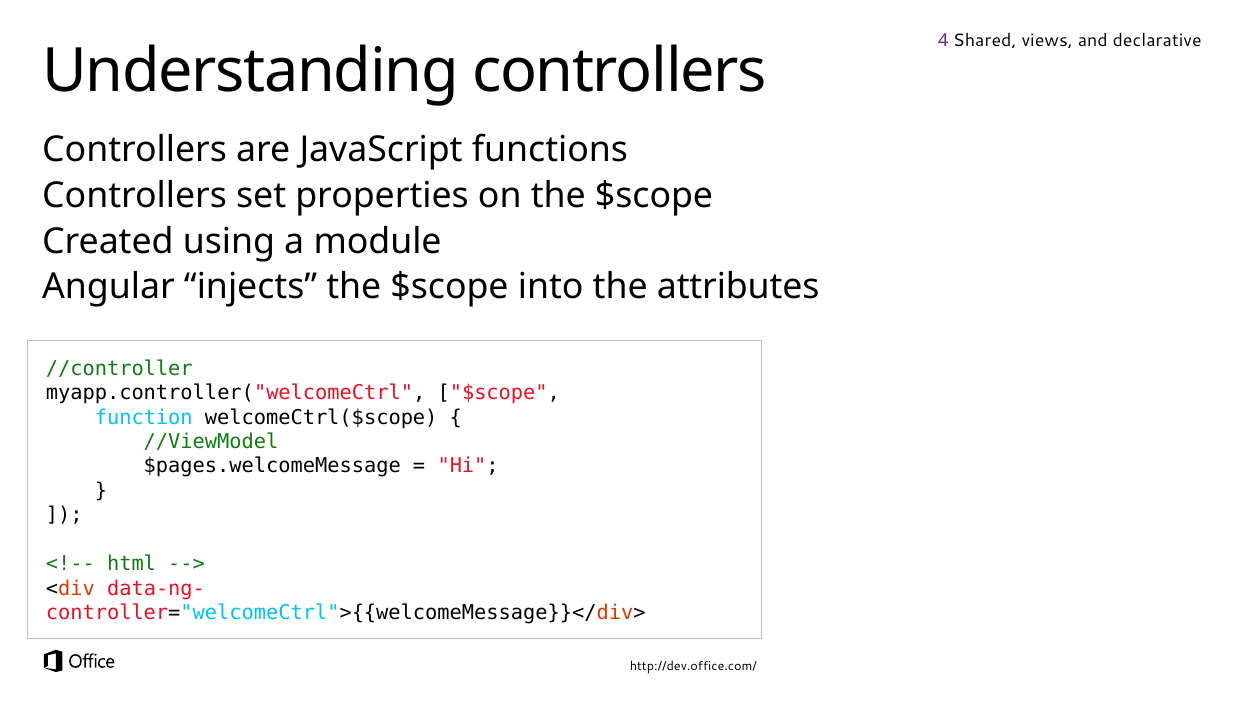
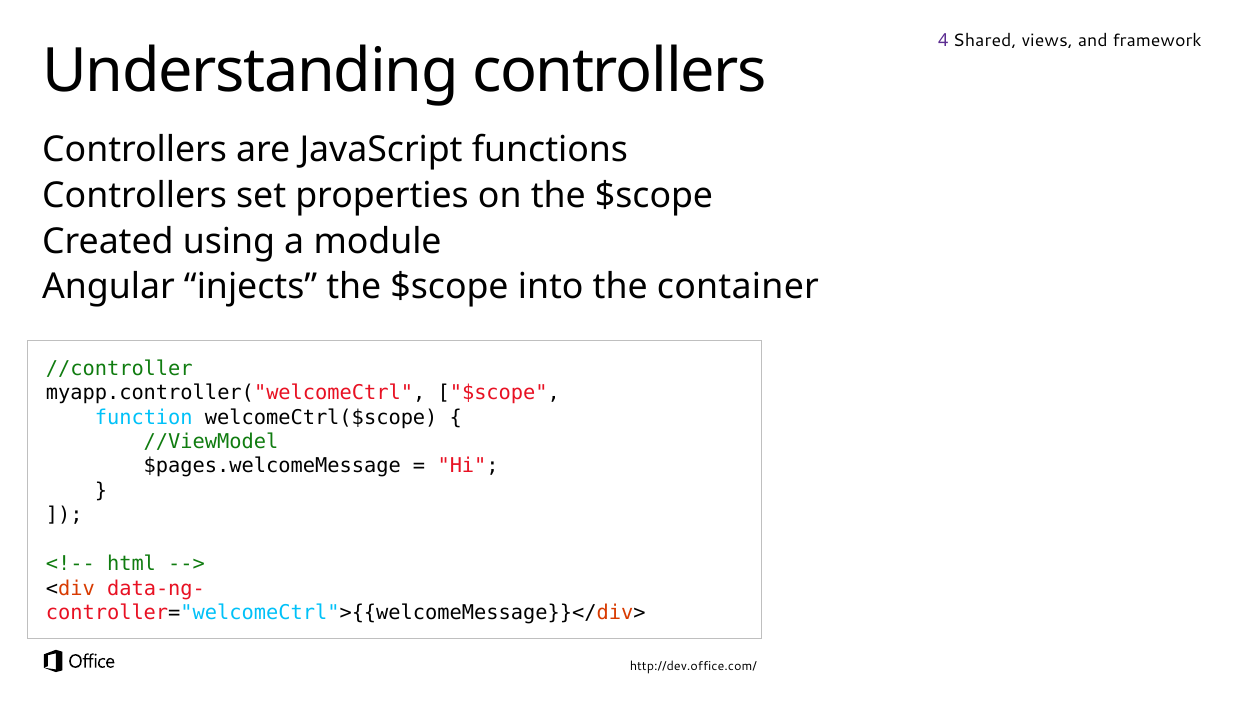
declarative: declarative -> framework
attributes: attributes -> container
